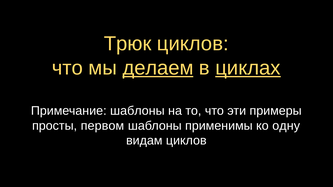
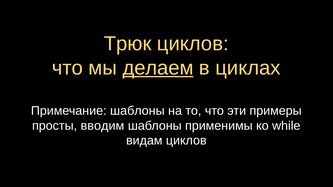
циклах underline: present -> none
первом: первом -> вводим
одну: одну -> while
